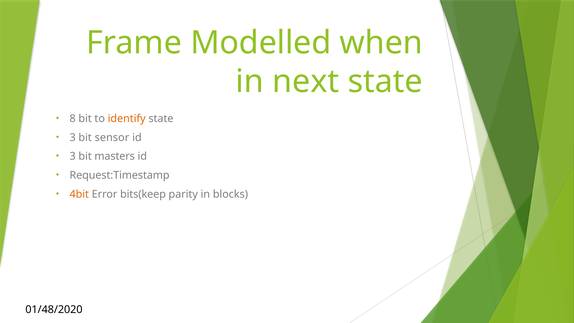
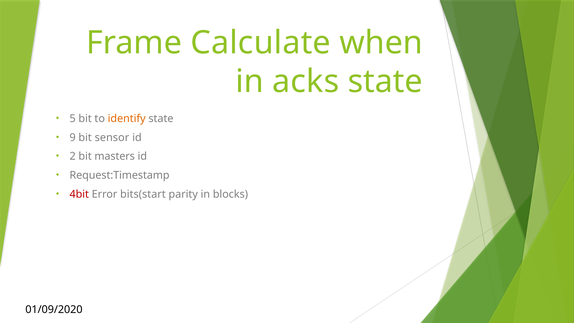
Modelled: Modelled -> Calculate
next: next -> acks
8: 8 -> 5
3 at (73, 137): 3 -> 9
3 at (73, 156): 3 -> 2
4bit colour: orange -> red
bits(keep: bits(keep -> bits(start
01/48/2020: 01/48/2020 -> 01/09/2020
